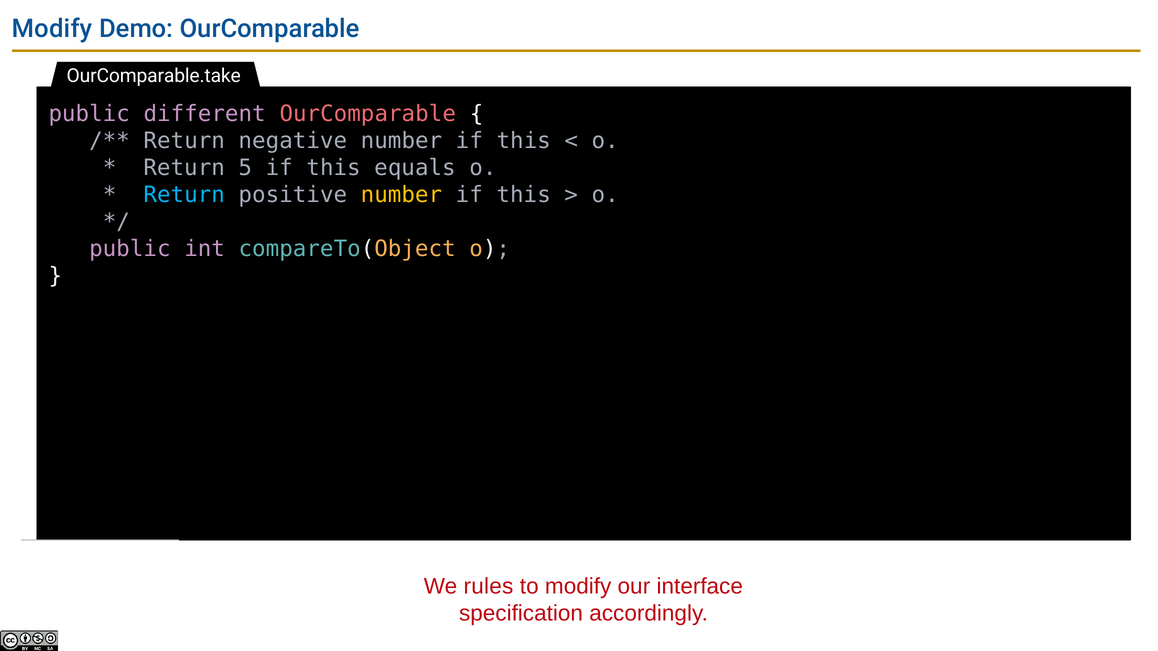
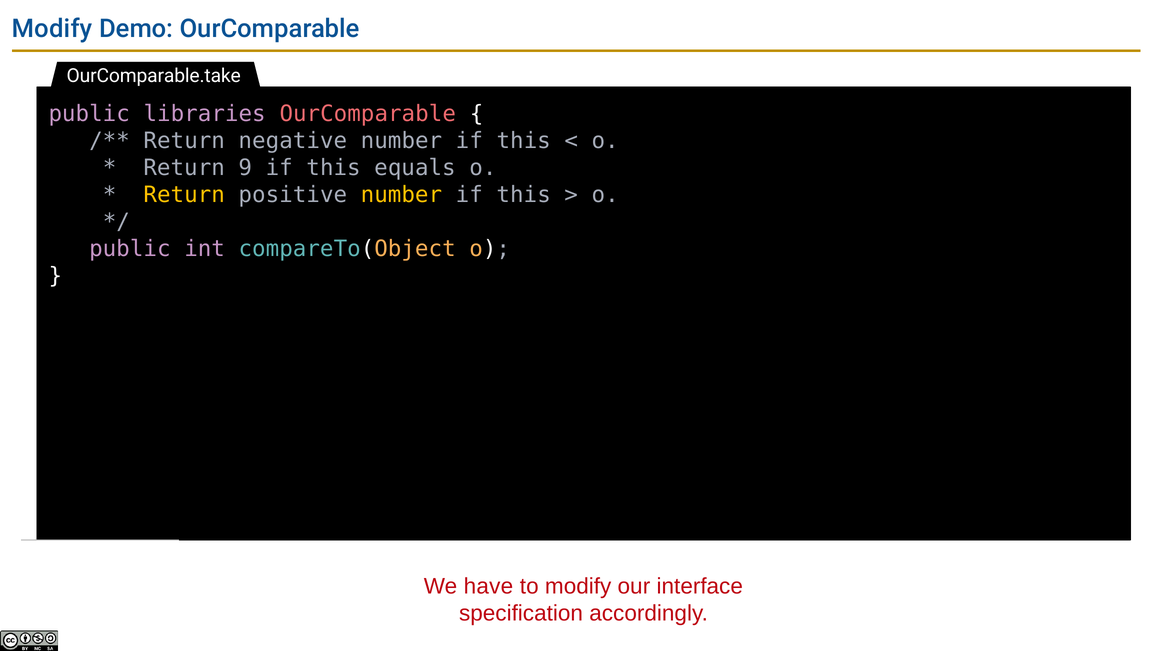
different: different -> libraries
5: 5 -> 9
Return at (184, 195) colour: light blue -> yellow
rules: rules -> have
